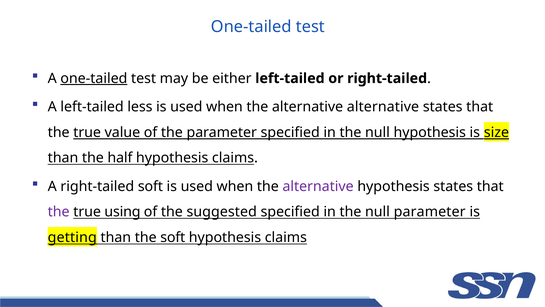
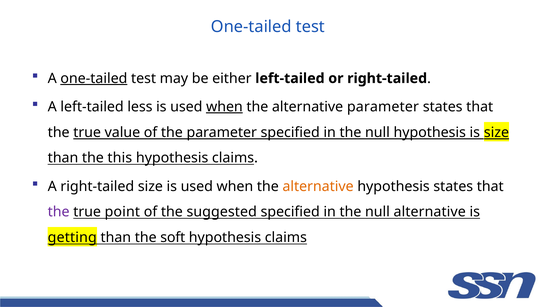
when at (224, 107) underline: none -> present
alternative alternative: alternative -> parameter
half: half -> this
right-tailed soft: soft -> size
alternative at (318, 186) colour: purple -> orange
using: using -> point
null parameter: parameter -> alternative
